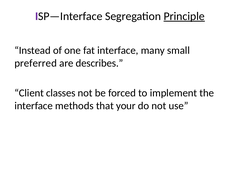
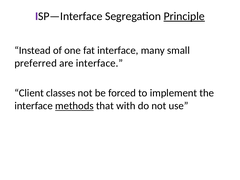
are describes: describes -> interface
methods underline: none -> present
your: your -> with
